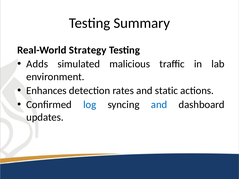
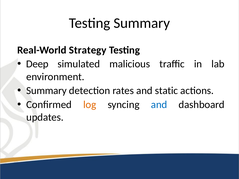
Adds: Adds -> Deep
Enhances at (46, 91): Enhances -> Summary
log colour: blue -> orange
